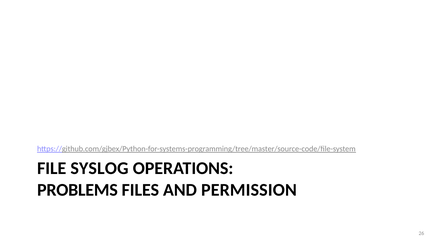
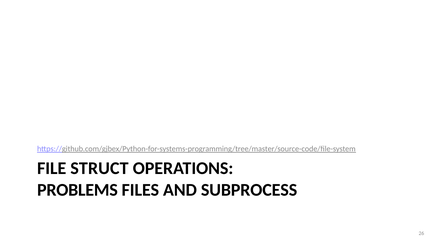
SYSLOG: SYSLOG -> STRUCT
PERMISSION: PERMISSION -> SUBPROCESS
